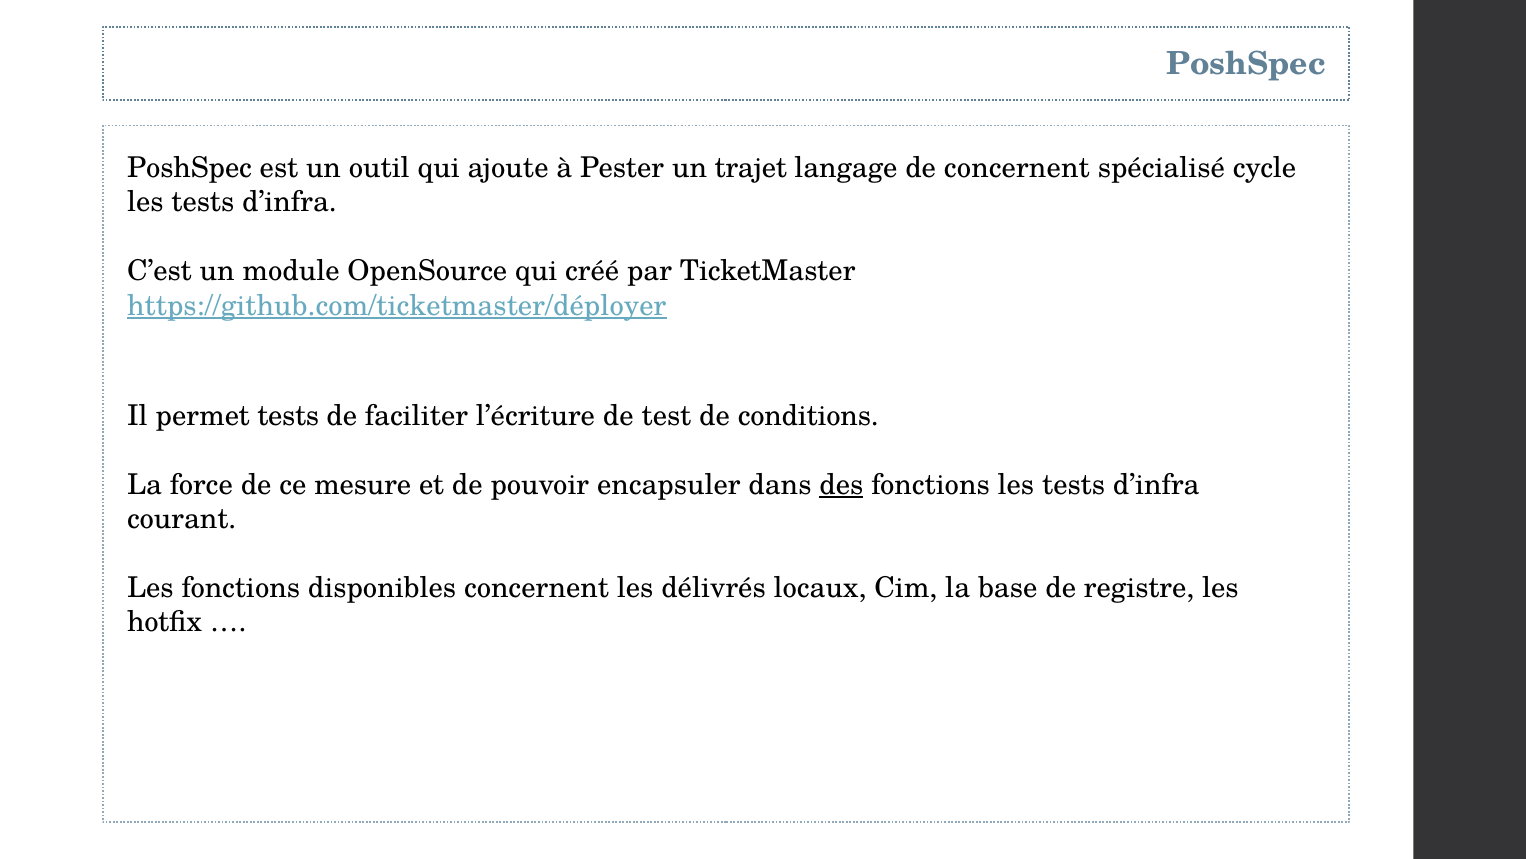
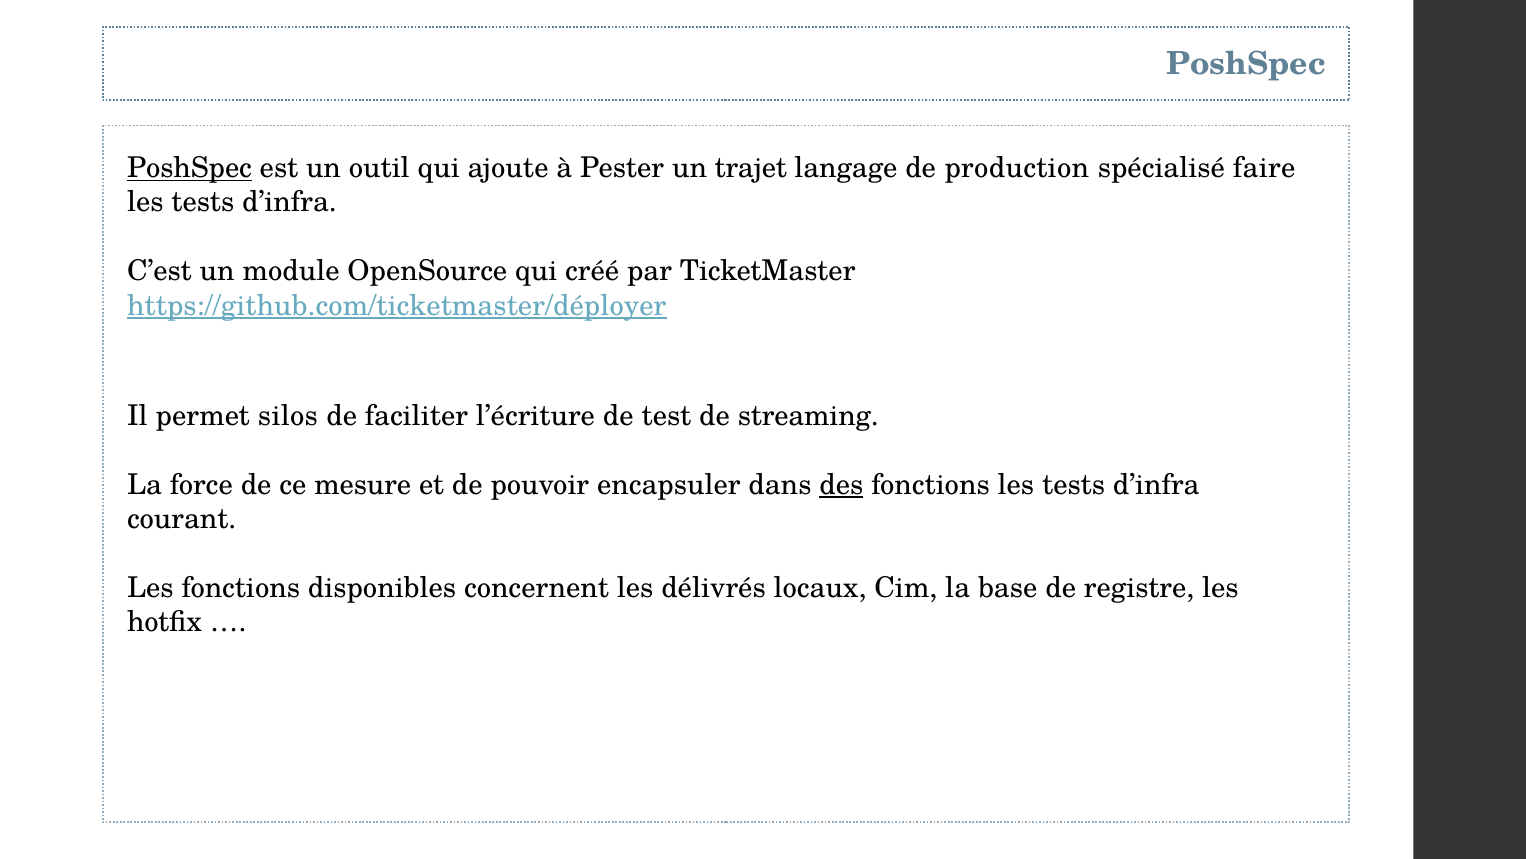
PoshSpec at (190, 168) underline: none -> present
de concernent: concernent -> production
cycle: cycle -> faire
permet tests: tests -> silos
conditions: conditions -> streaming
